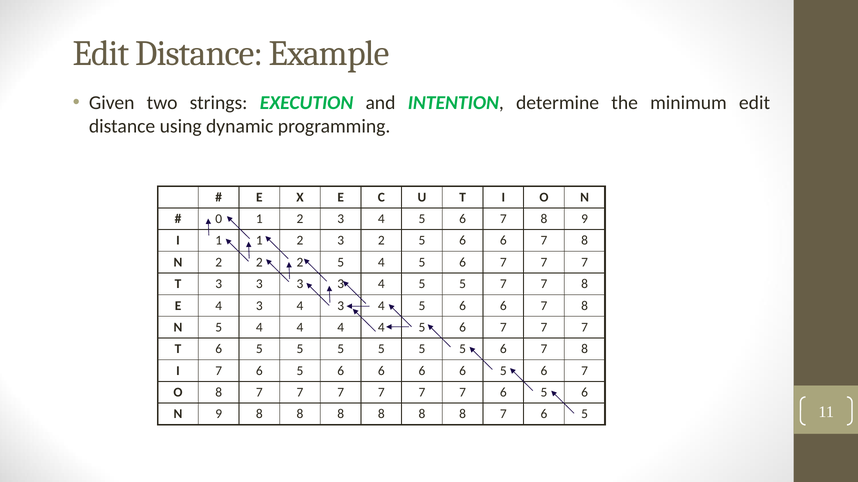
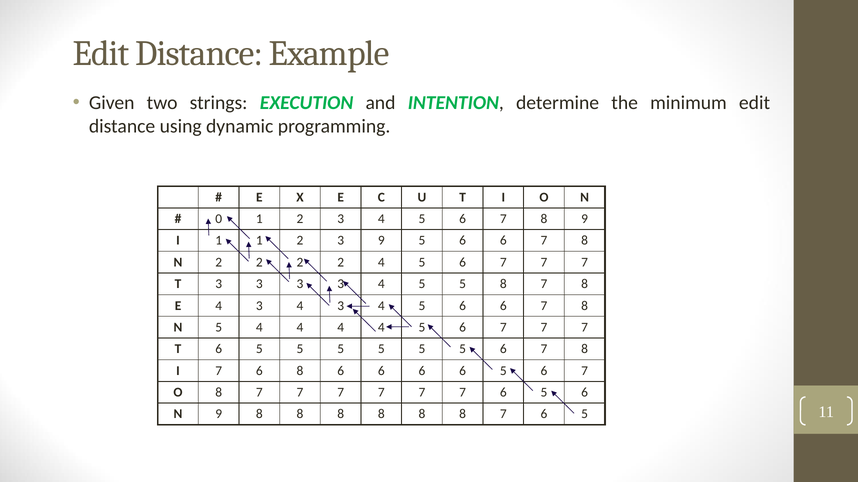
3 2: 2 -> 9
2 2 2 5: 5 -> 2
5 7: 7 -> 8
I 7 6 5: 5 -> 8
